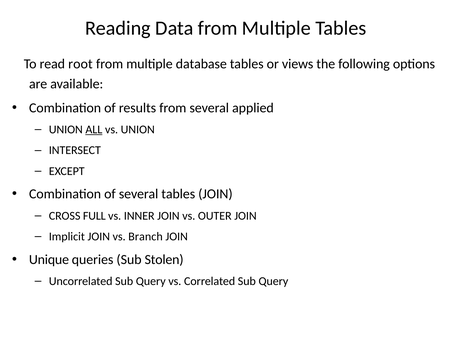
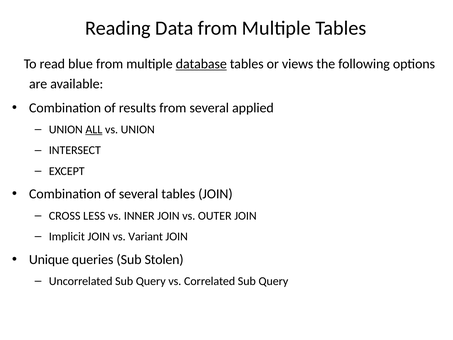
root: root -> blue
database underline: none -> present
FULL: FULL -> LESS
Branch: Branch -> Variant
